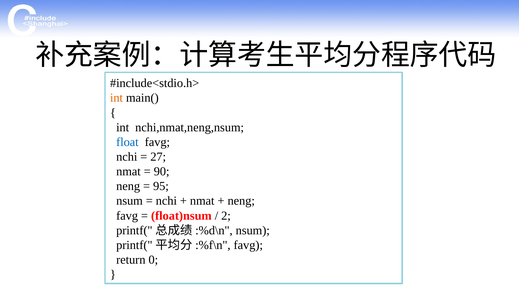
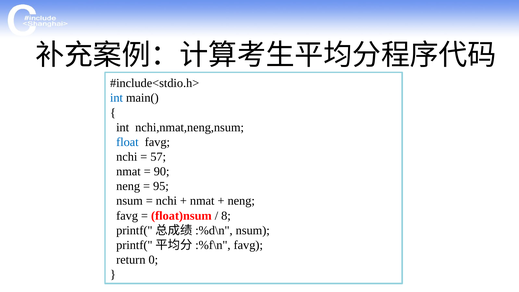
int at (117, 98) colour: orange -> blue
27: 27 -> 57
2: 2 -> 8
